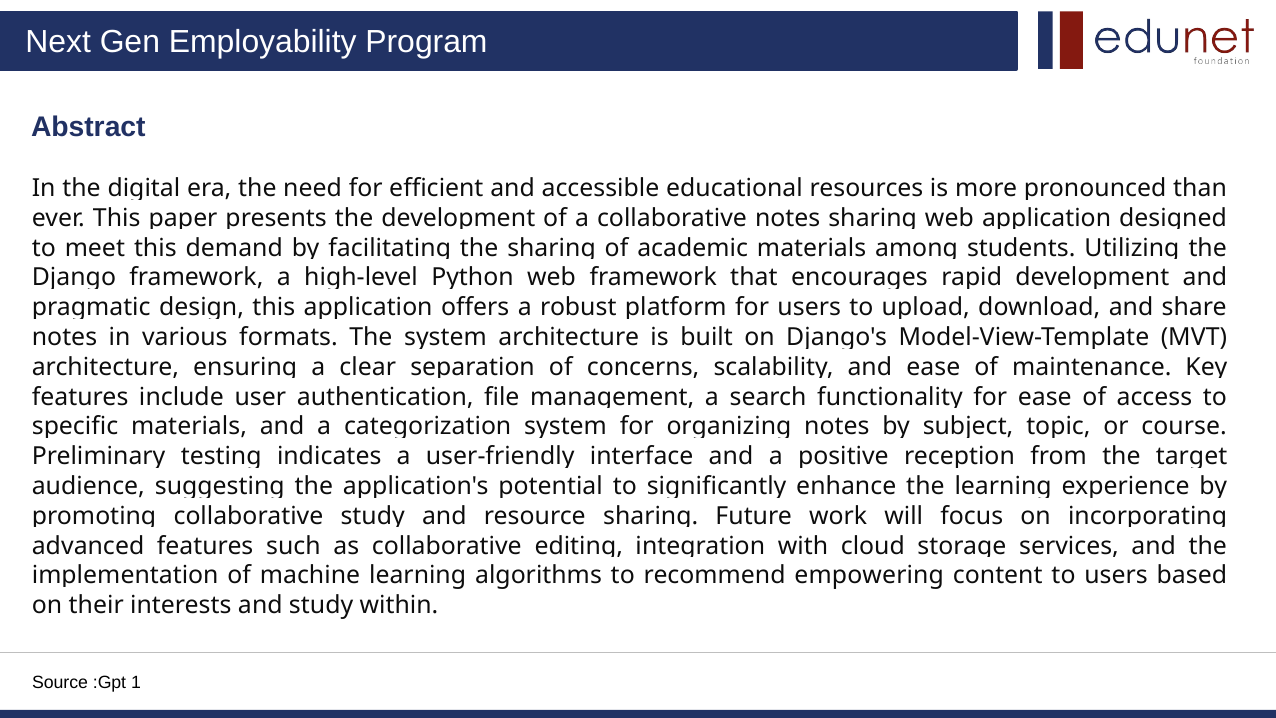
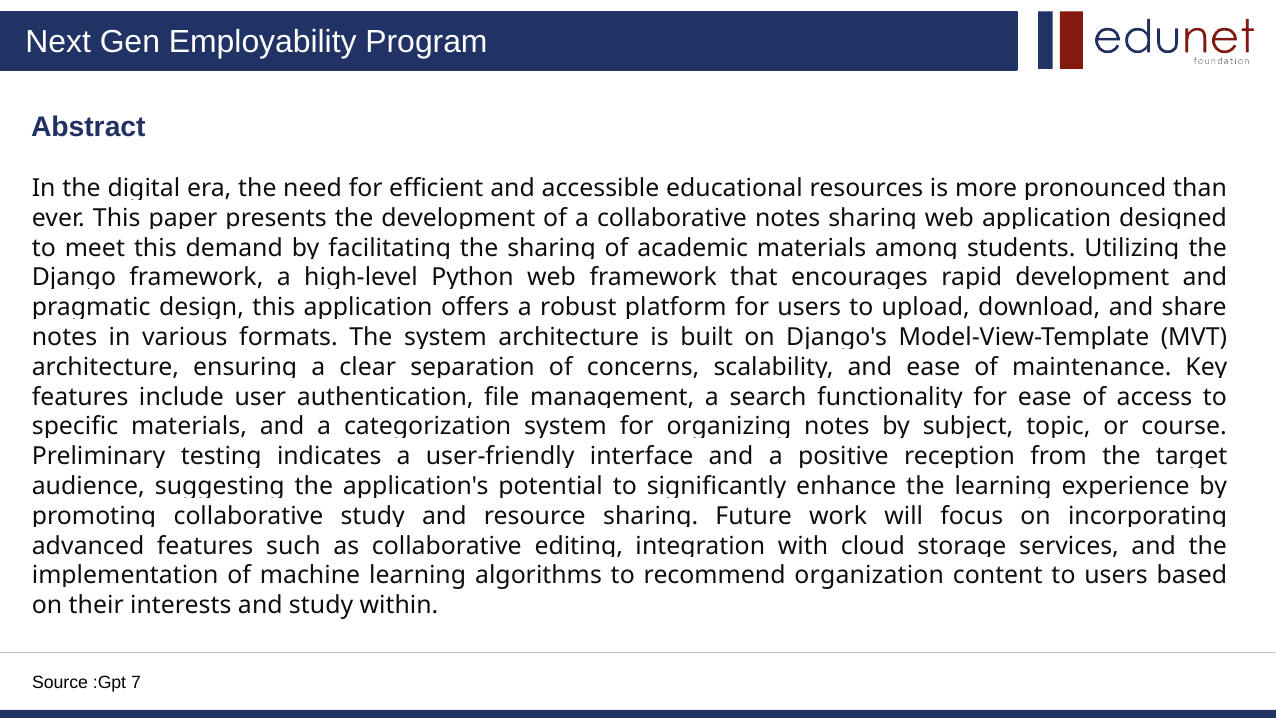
empowering: empowering -> organization
1: 1 -> 7
